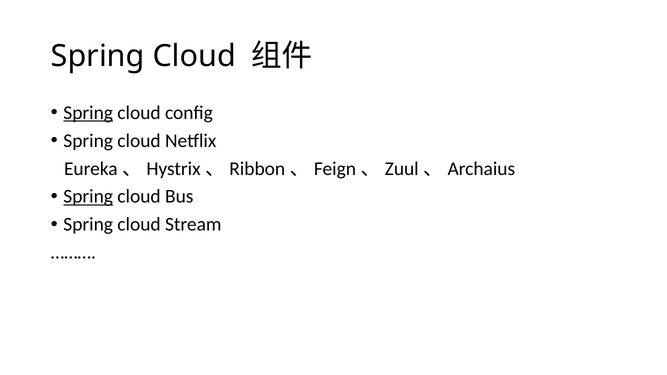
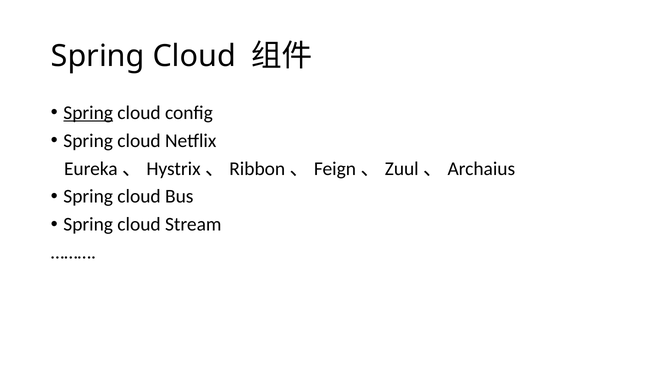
Spring at (88, 197) underline: present -> none
